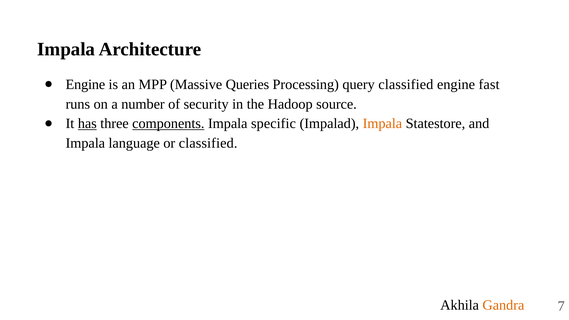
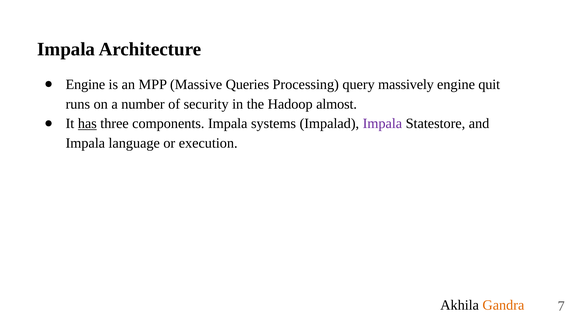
query classified: classified -> massively
fast: fast -> quit
source: source -> almost
components underline: present -> none
specific: specific -> systems
Impala at (382, 124) colour: orange -> purple
or classified: classified -> execution
